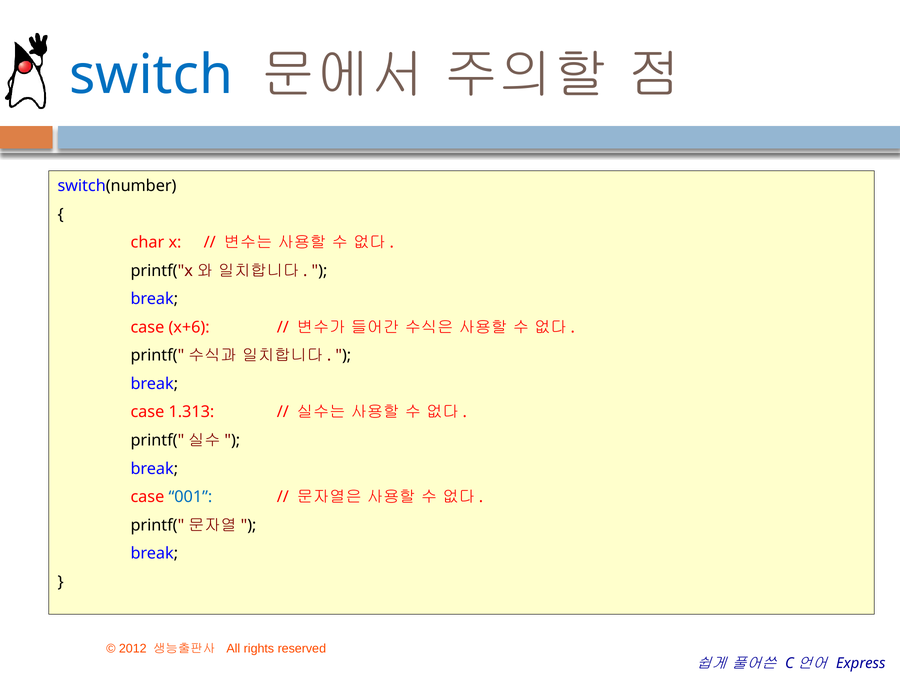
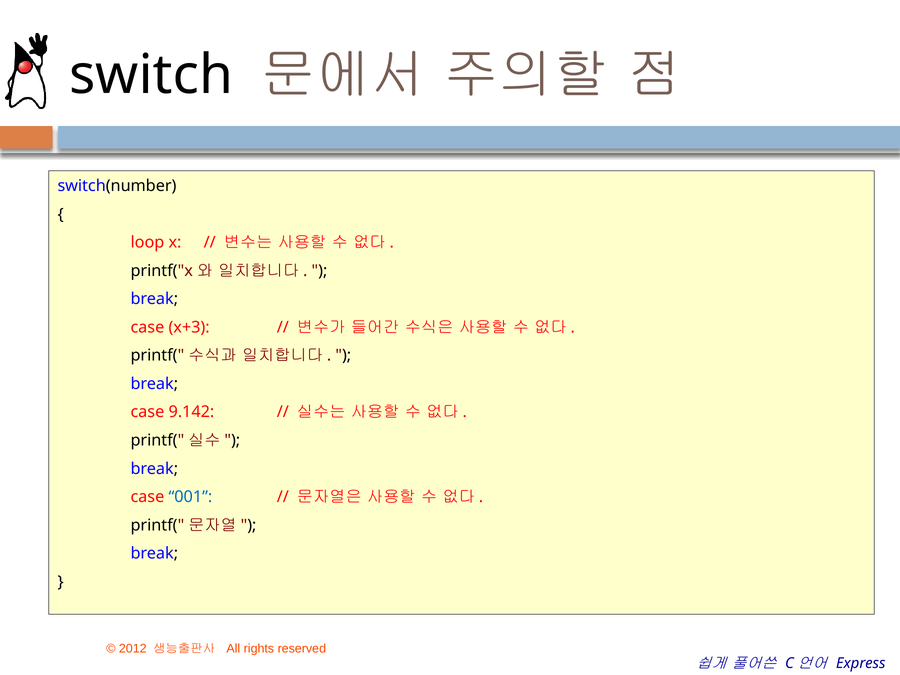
switch colour: blue -> black
char: char -> loop
x+6: x+6 -> x+3
1.313: 1.313 -> 9.142
